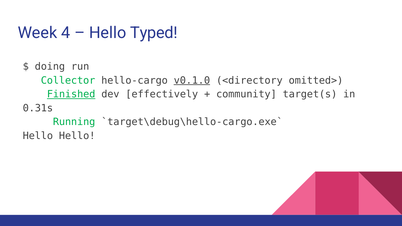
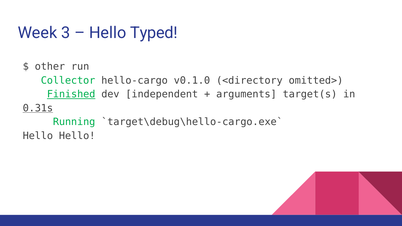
4: 4 -> 3
doing: doing -> other
v0.1.0 underline: present -> none
effectively: effectively -> independent
community: community -> arguments
0.31s underline: none -> present
